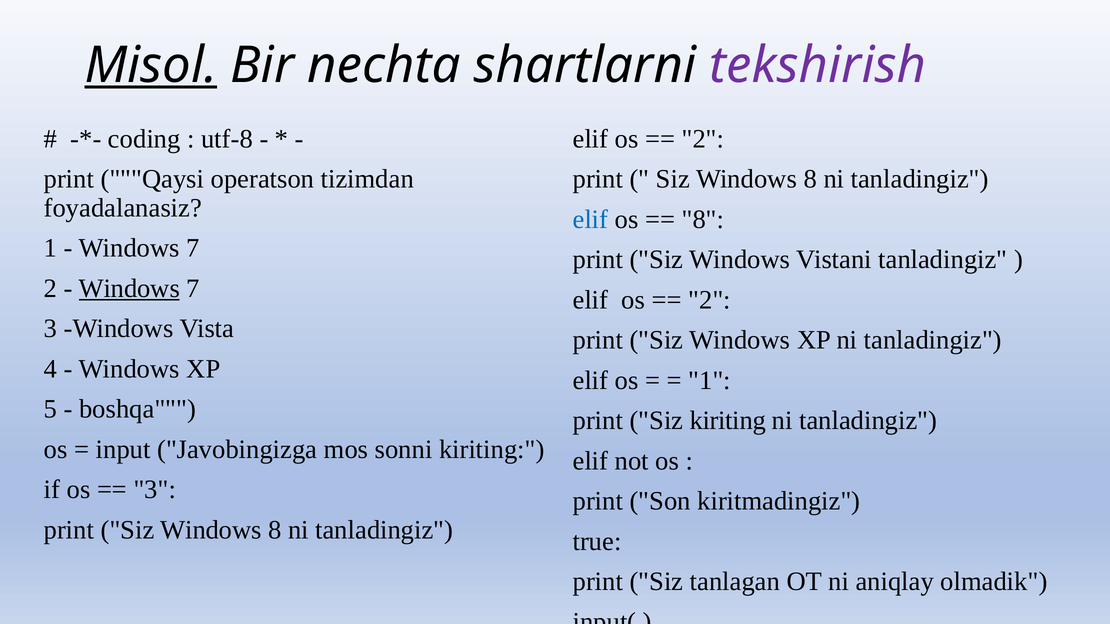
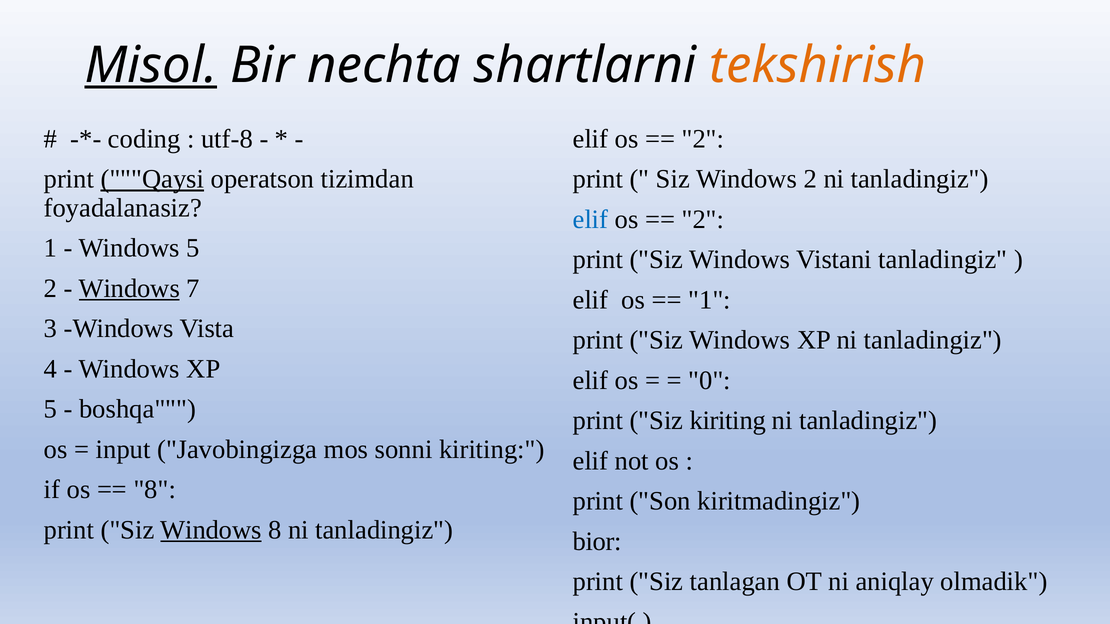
tekshirish colour: purple -> orange
Qaysi underline: none -> present
8 at (810, 179): 8 -> 2
8 at (703, 219): 8 -> 2
7 at (193, 248): 7 -> 5
2 at (710, 300): 2 -> 1
1 at (710, 381): 1 -> 0
3 at (155, 490): 3 -> 8
Windows at (211, 530) underline: none -> present
true: true -> bior
